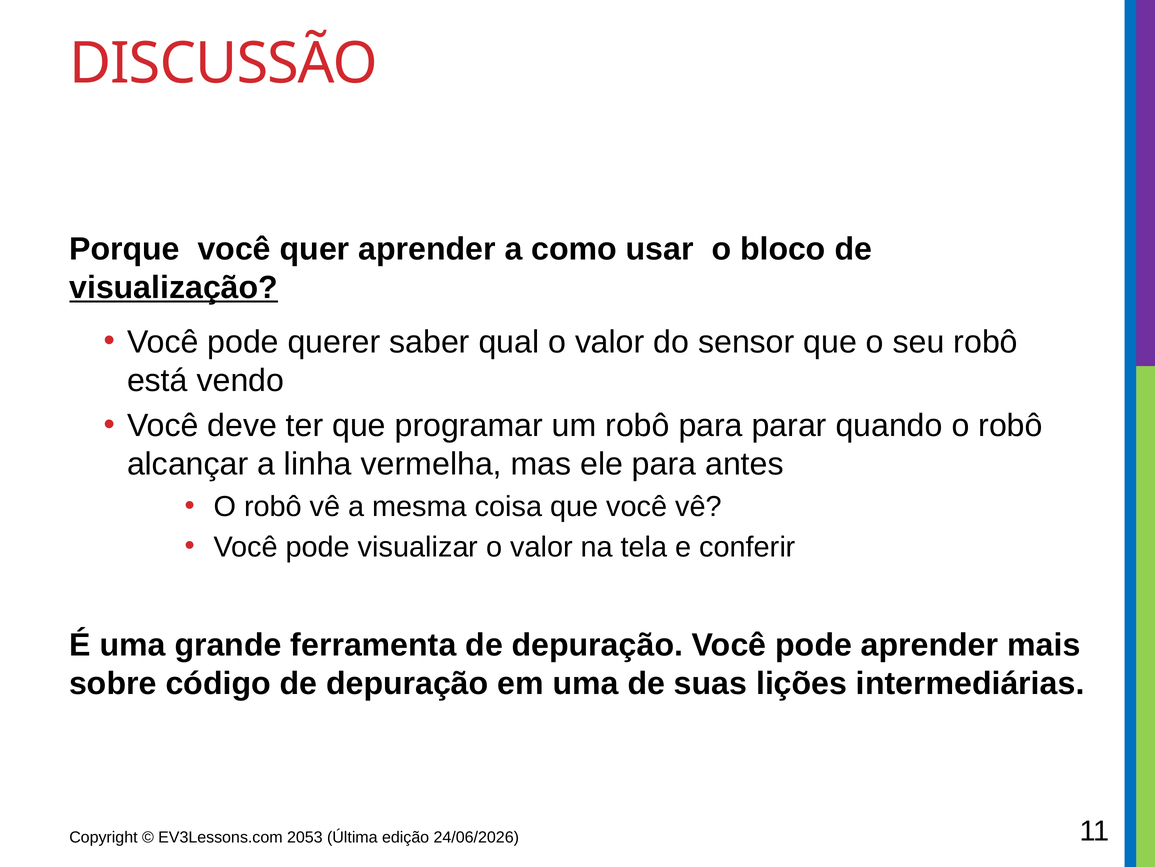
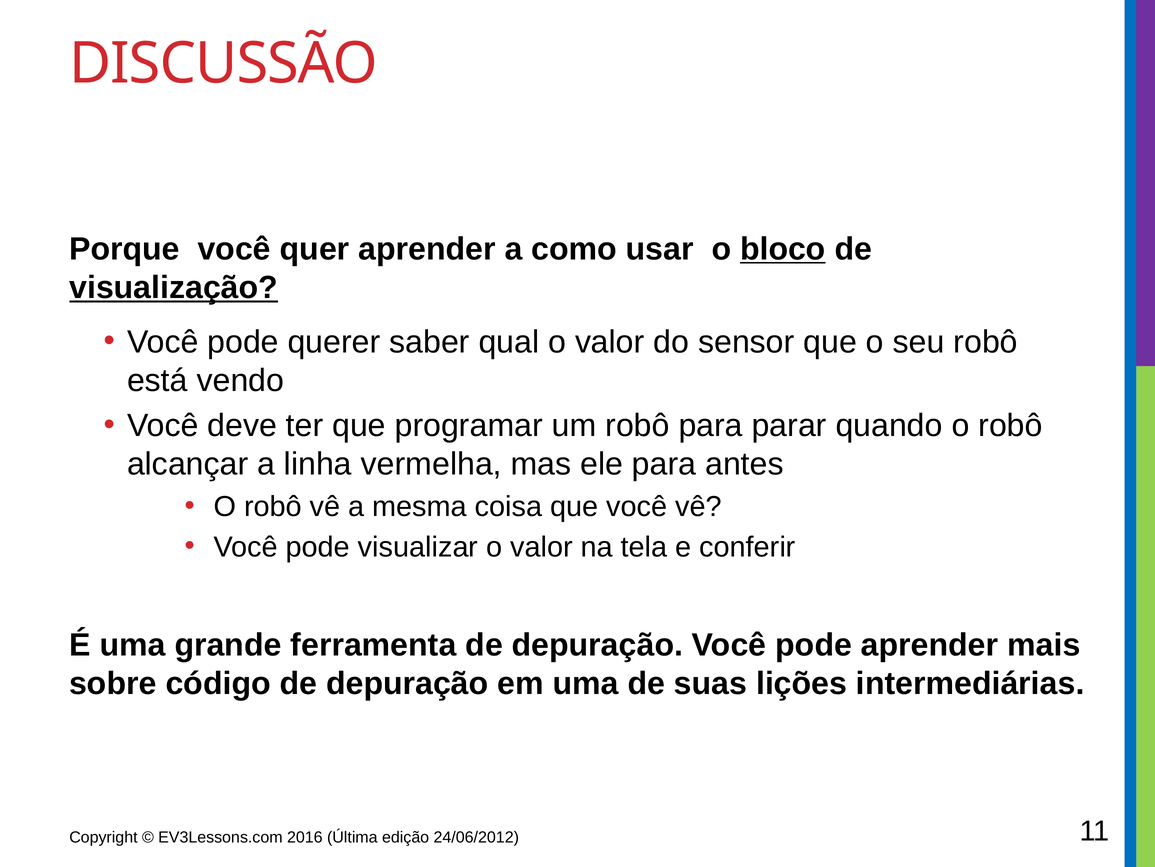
bloco underline: none -> present
2053: 2053 -> 2016
24/06/2026: 24/06/2026 -> 24/06/2012
